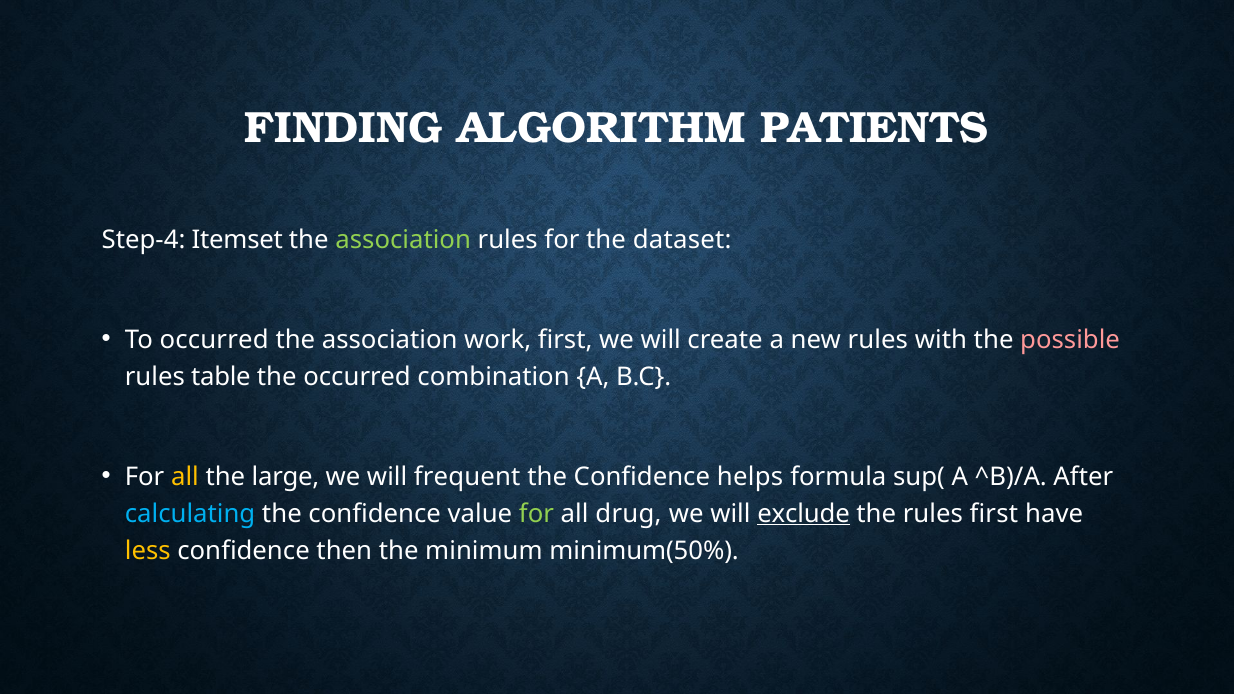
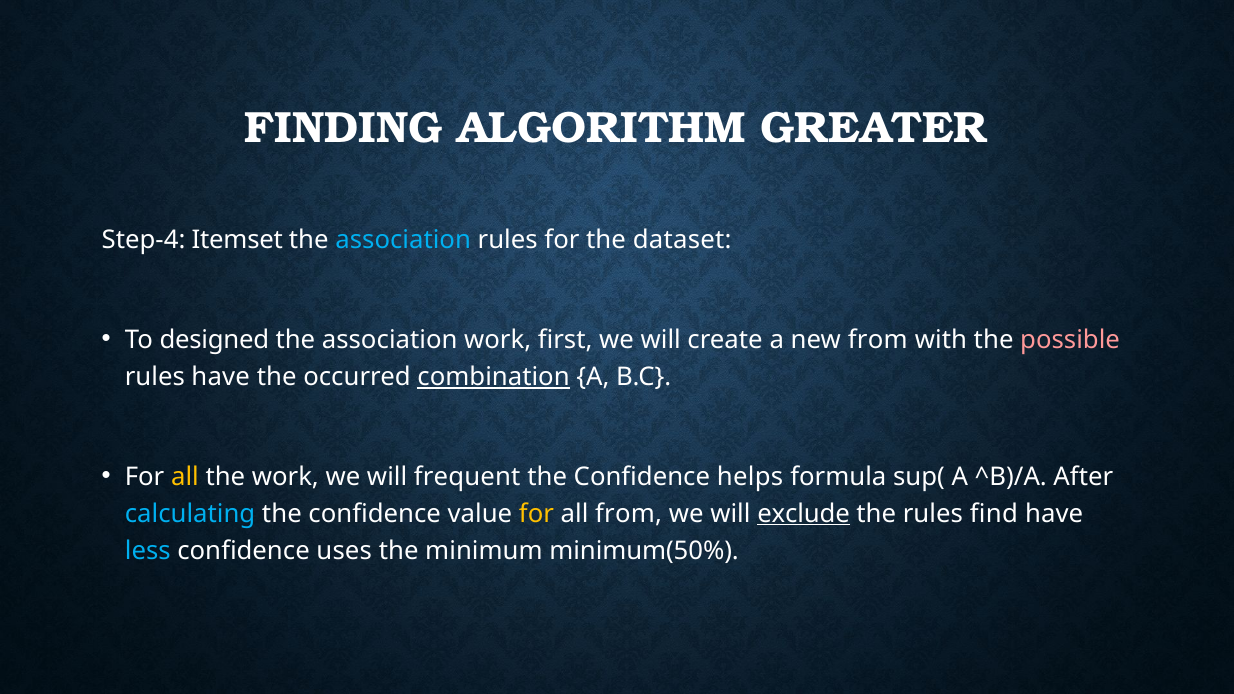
PATIENTS: PATIENTS -> GREATER
association at (403, 240) colour: light green -> light blue
To occurred: occurred -> designed
new rules: rules -> from
rules table: table -> have
combination underline: none -> present
the large: large -> work
for at (537, 514) colour: light green -> yellow
all drug: drug -> from
rules first: first -> find
less colour: yellow -> light blue
then: then -> uses
